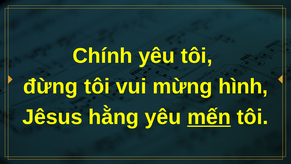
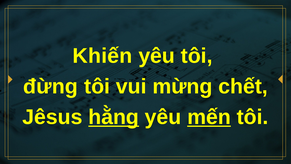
Chính: Chính -> Khiến
hình: hình -> chết
hằng underline: none -> present
